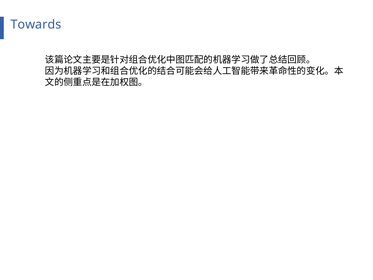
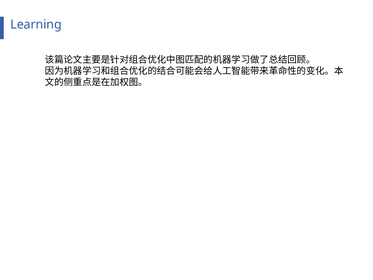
Towards: Towards -> Learning
